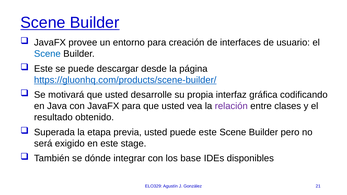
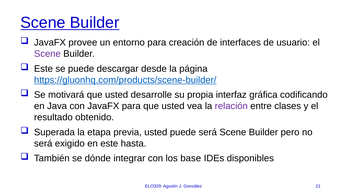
Scene at (47, 54) colour: blue -> purple
puede este: este -> será
stage: stage -> hasta
